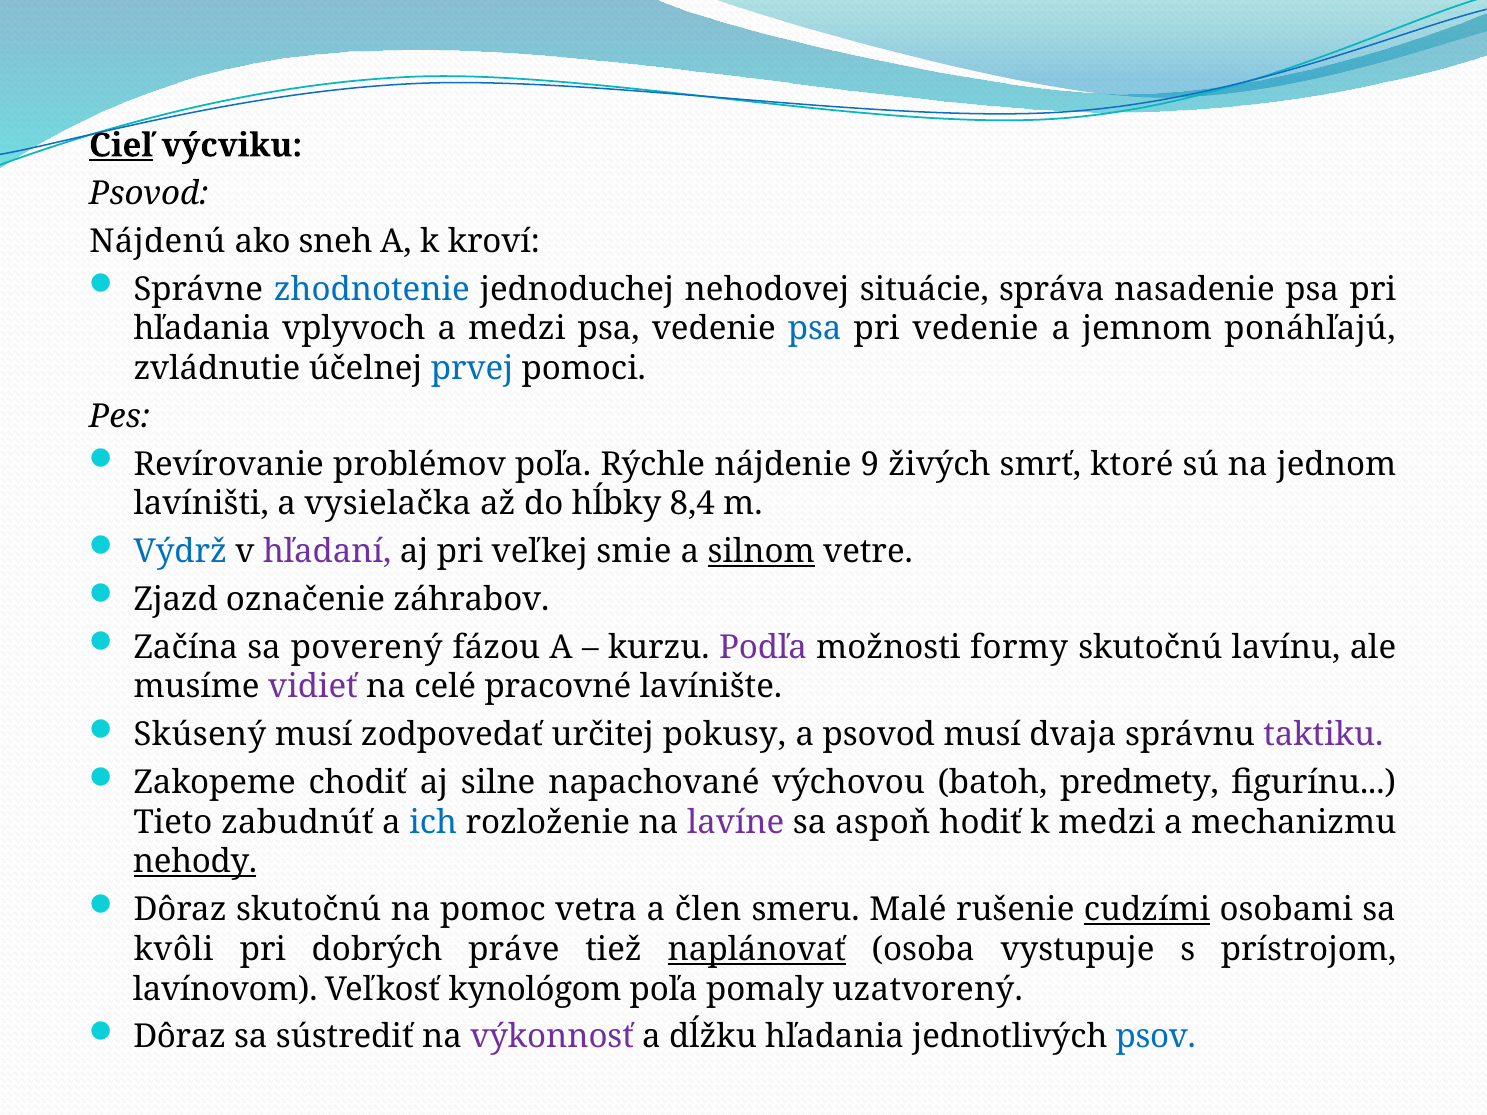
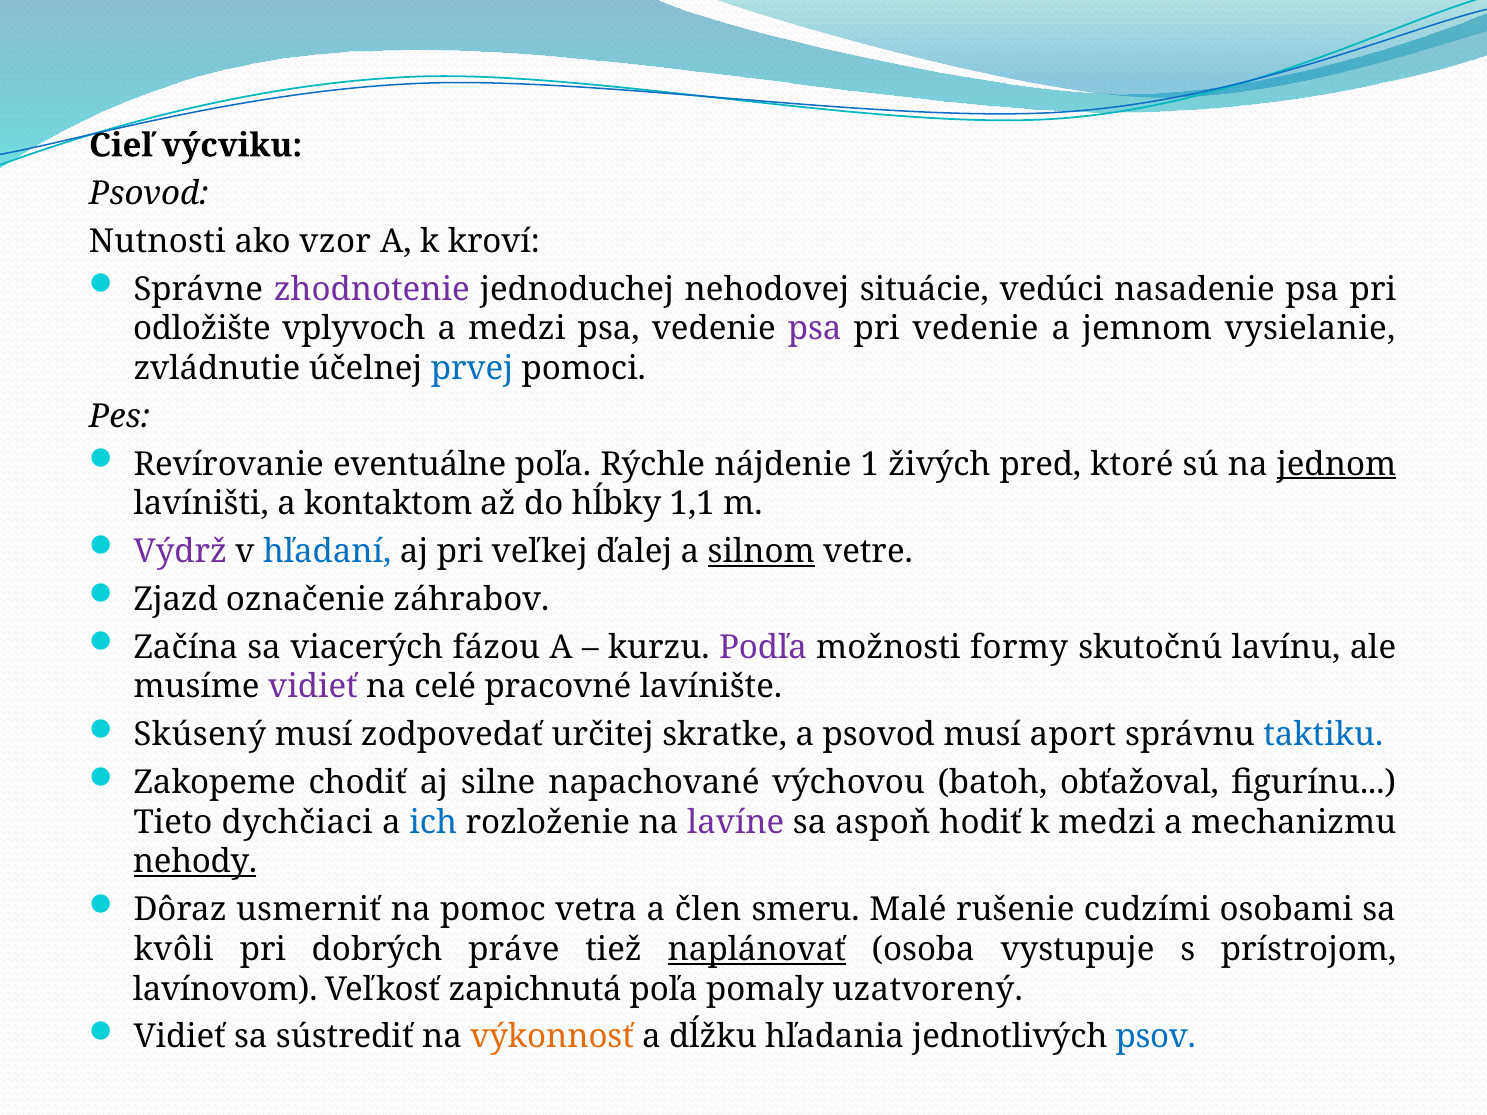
Cieľ underline: present -> none
Nájdenú: Nájdenú -> Nutnosti
sneh: sneh -> vzor
zhodnotenie colour: blue -> purple
správa: správa -> vedúci
hľadania at (202, 329): hľadania -> odložište
psa at (815, 329) colour: blue -> purple
ponáhľajú: ponáhľajú -> vysielanie
problémov: problémov -> eventuálne
9: 9 -> 1
smrť: smrť -> pred
jednom underline: none -> present
vysielačka: vysielačka -> kontaktom
8,4: 8,4 -> 1,1
Výdrž colour: blue -> purple
hľadaní colour: purple -> blue
smie: smie -> ďalej
poverený: poverený -> viacerých
pokusy: pokusy -> skratke
dvaja: dvaja -> aport
taktiku colour: purple -> blue
predmety: predmety -> obťažoval
zabudnúť: zabudnúť -> dychčiaci
Dôraz skutočnú: skutočnú -> usmerniť
cudzími underline: present -> none
kynológom: kynológom -> zapichnutá
Dôraz at (180, 1037): Dôraz -> Vidieť
výkonnosť colour: purple -> orange
